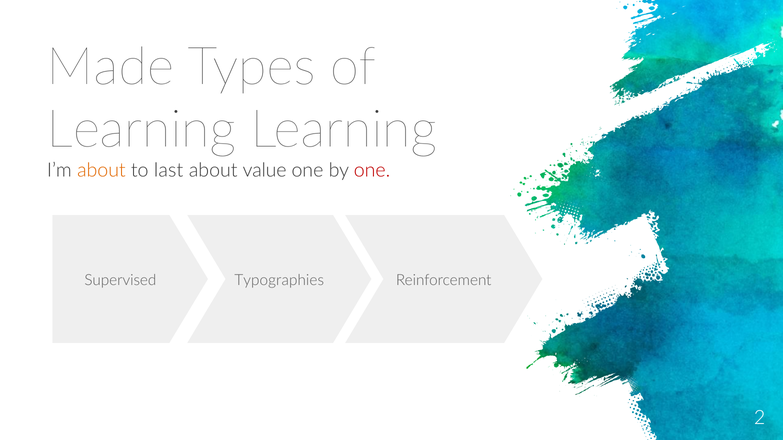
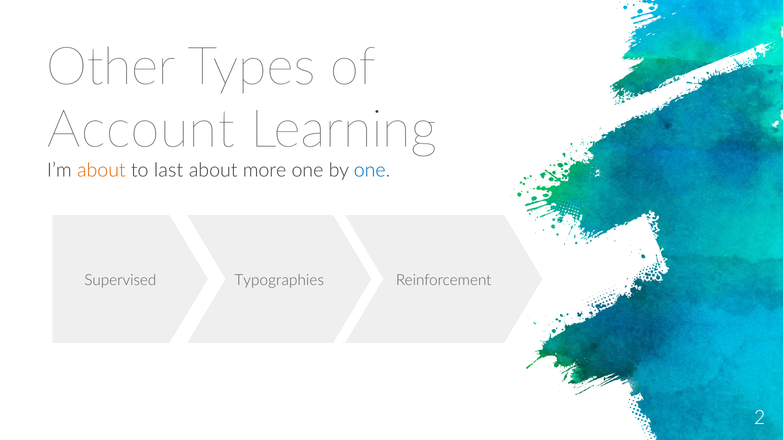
Made: Made -> Other
Learning: Learning -> Account
value: value -> more
one at (372, 171) colour: red -> blue
